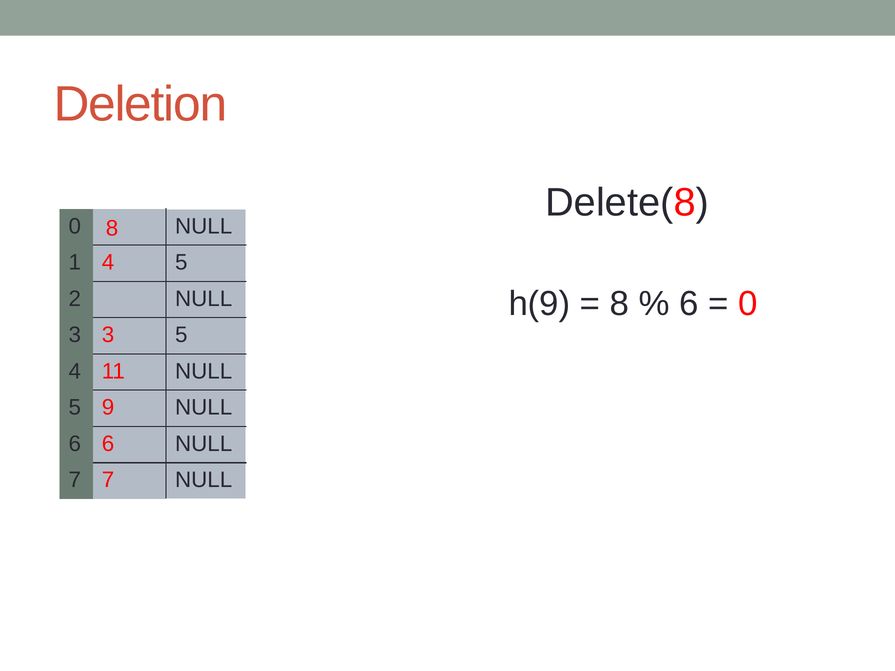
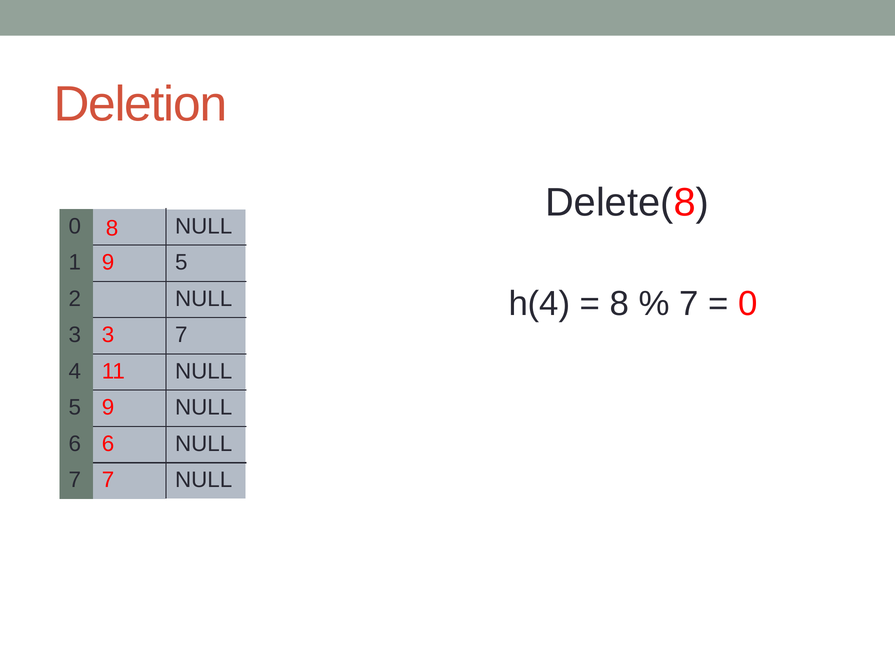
1 4: 4 -> 9
h(9: h(9 -> h(4
6 at (689, 304): 6 -> 7
3 5: 5 -> 7
